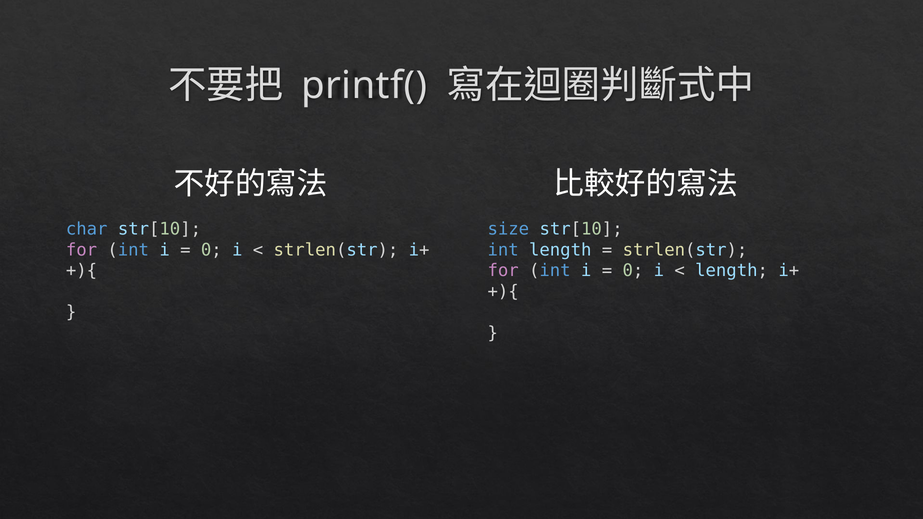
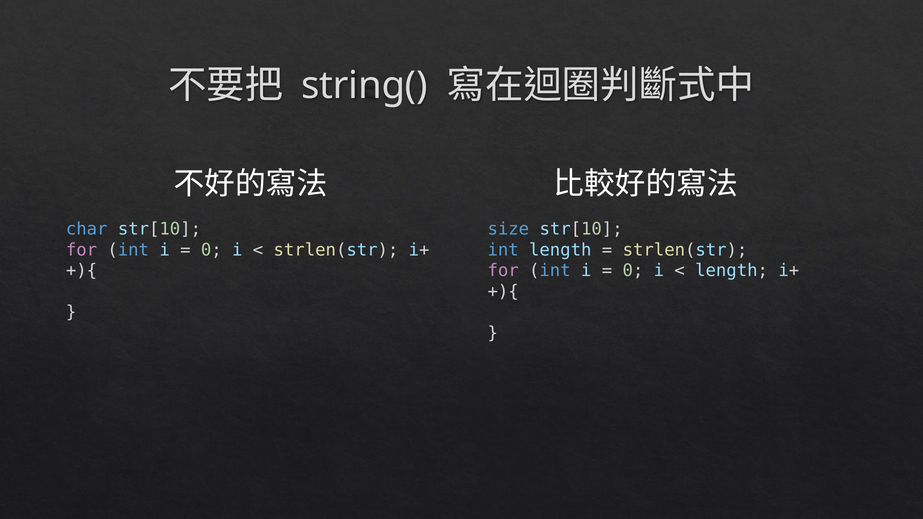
printf(: printf( -> string(
